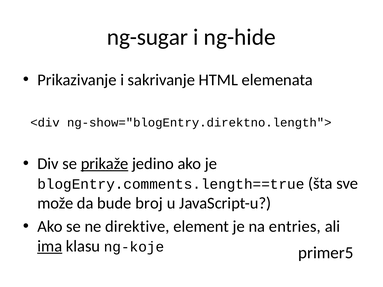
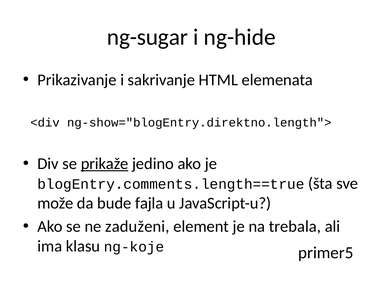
broj: broj -> fajla
direktive: direktive -> zaduženi
entries: entries -> trebala
ima underline: present -> none
